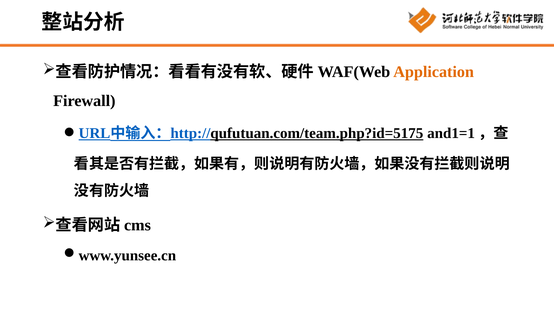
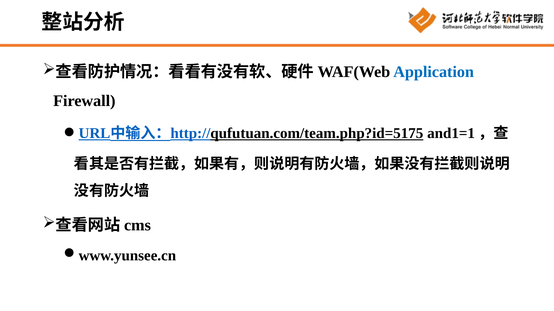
Application colour: orange -> blue
